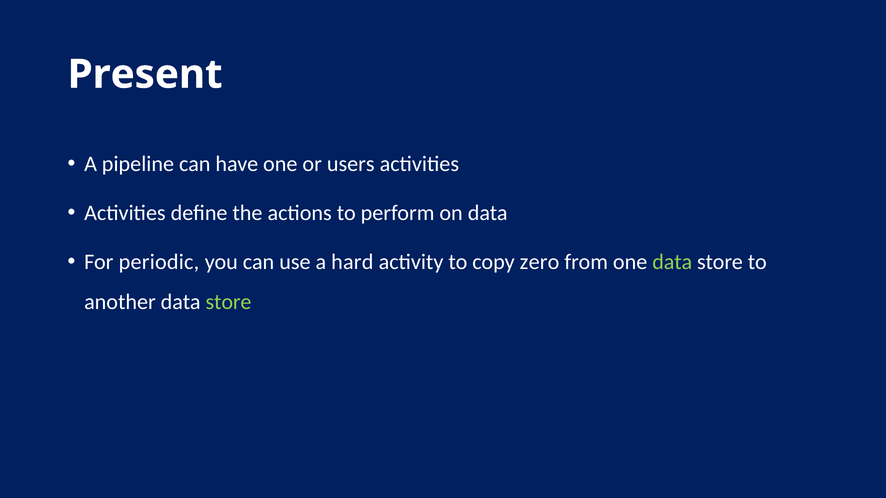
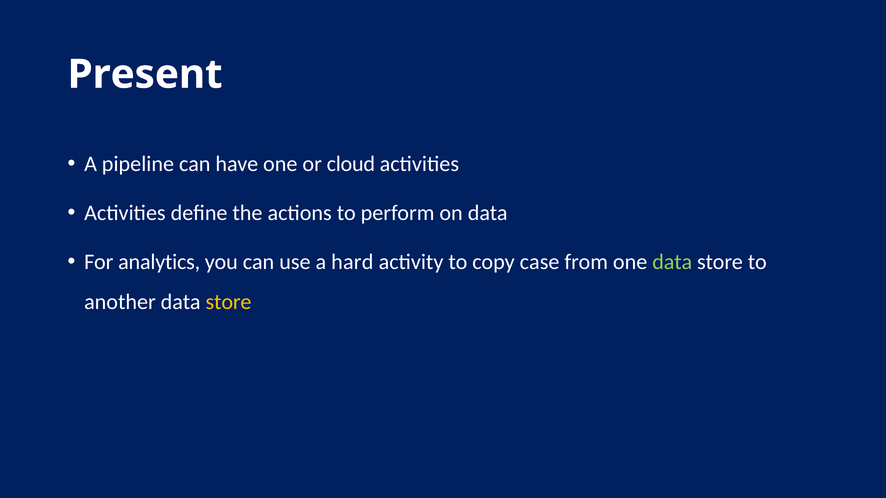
users: users -> cloud
periodic: periodic -> analytics
zero: zero -> case
store at (229, 302) colour: light green -> yellow
